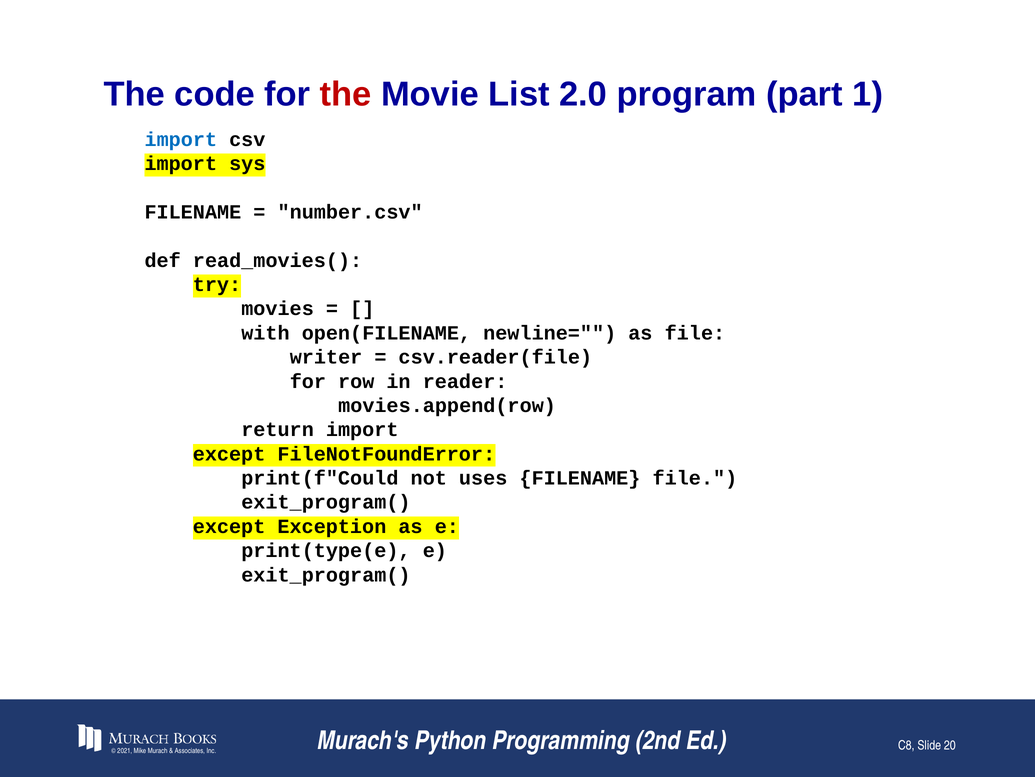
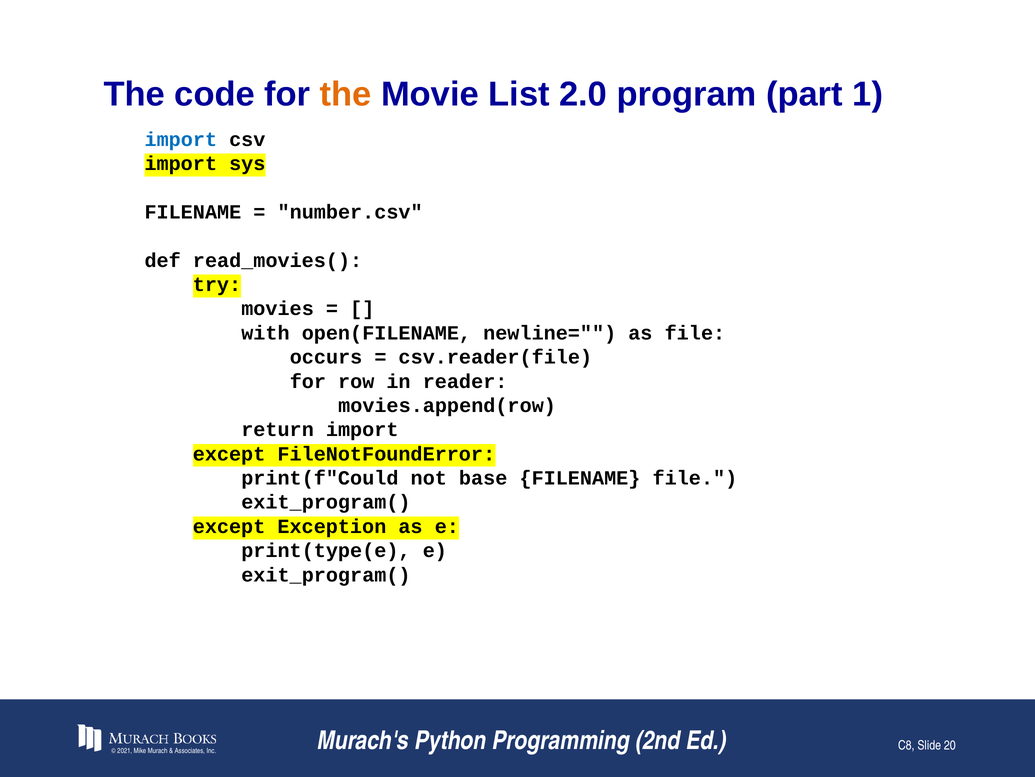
the at (346, 94) colour: red -> orange
writer: writer -> occurs
uses: uses -> base
